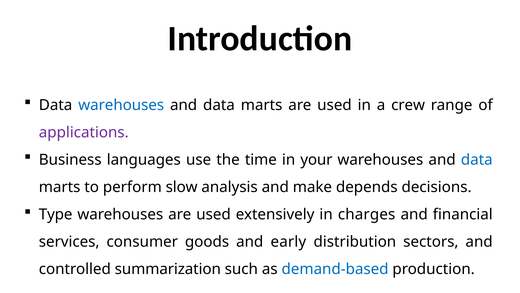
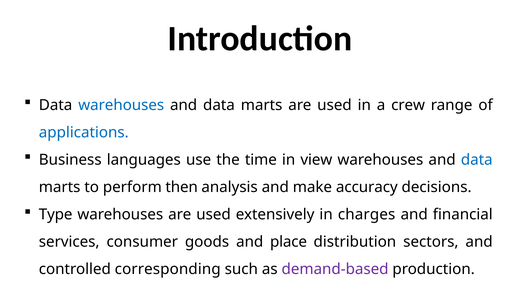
applications colour: purple -> blue
your: your -> view
slow: slow -> then
depends: depends -> accuracy
early: early -> place
summarization: summarization -> corresponding
demand-based colour: blue -> purple
